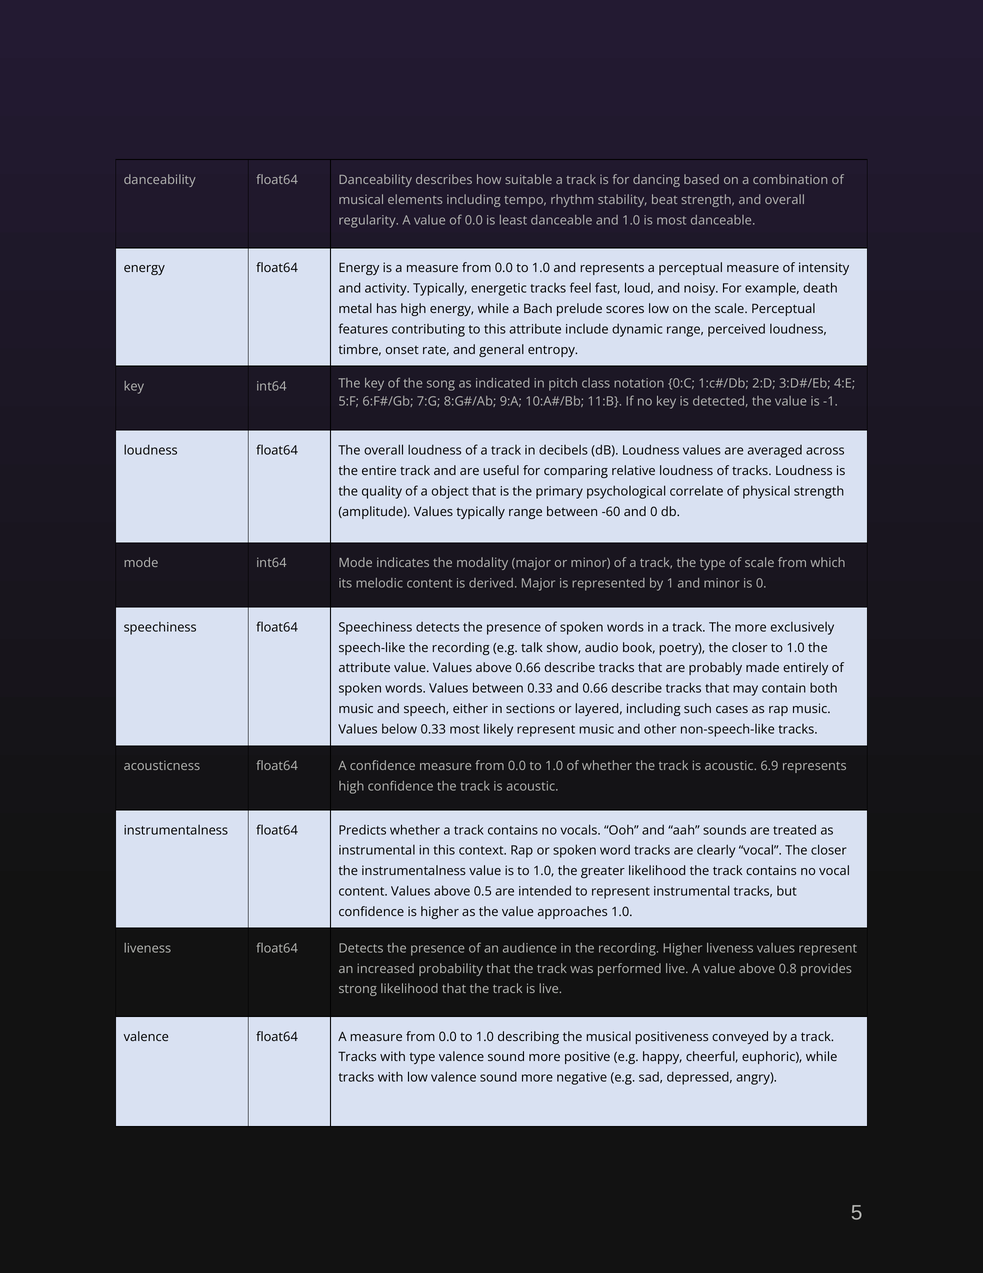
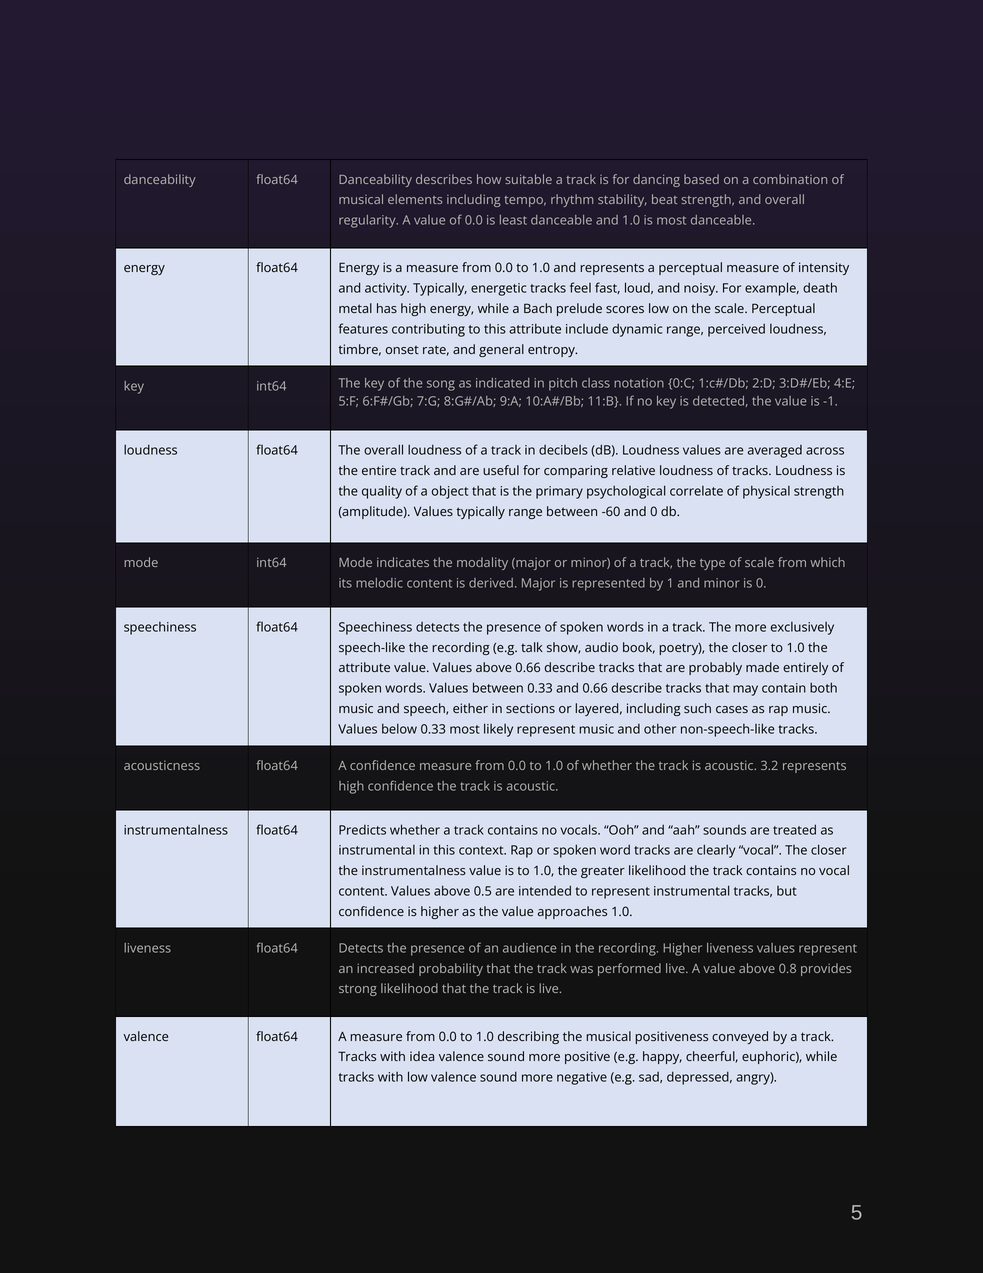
6.9: 6.9 -> 3.2
with type: type -> idea
